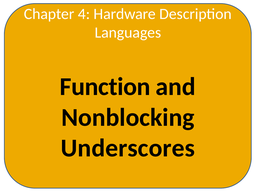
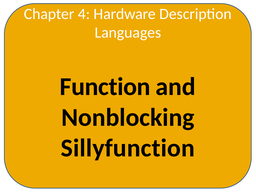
Underscores: Underscores -> Sillyfunction
